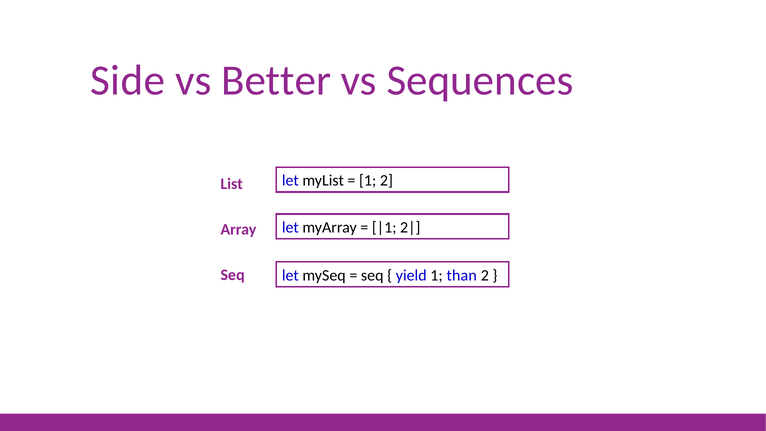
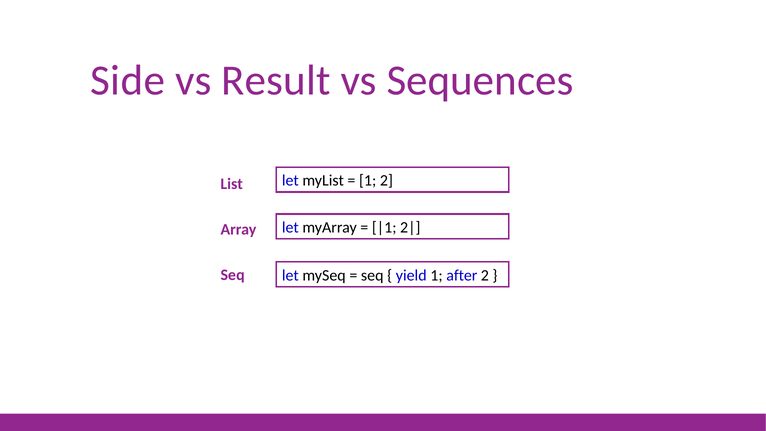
Better: Better -> Result
than: than -> after
